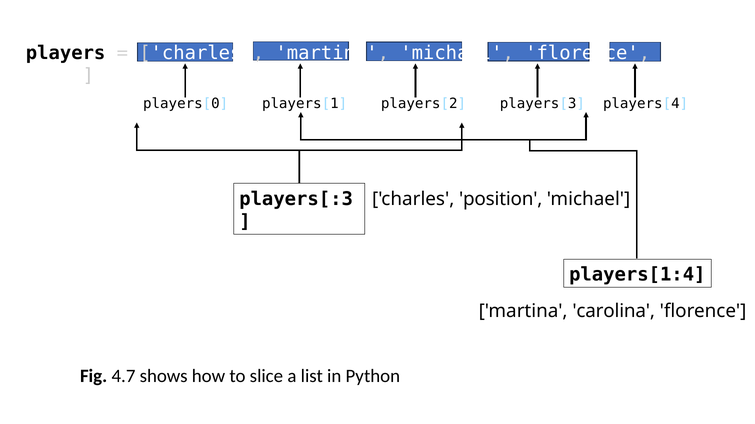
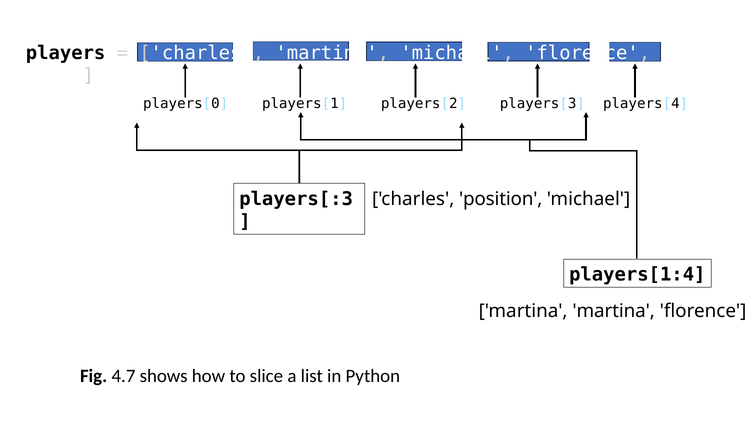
martina carolina: carolina -> martina
